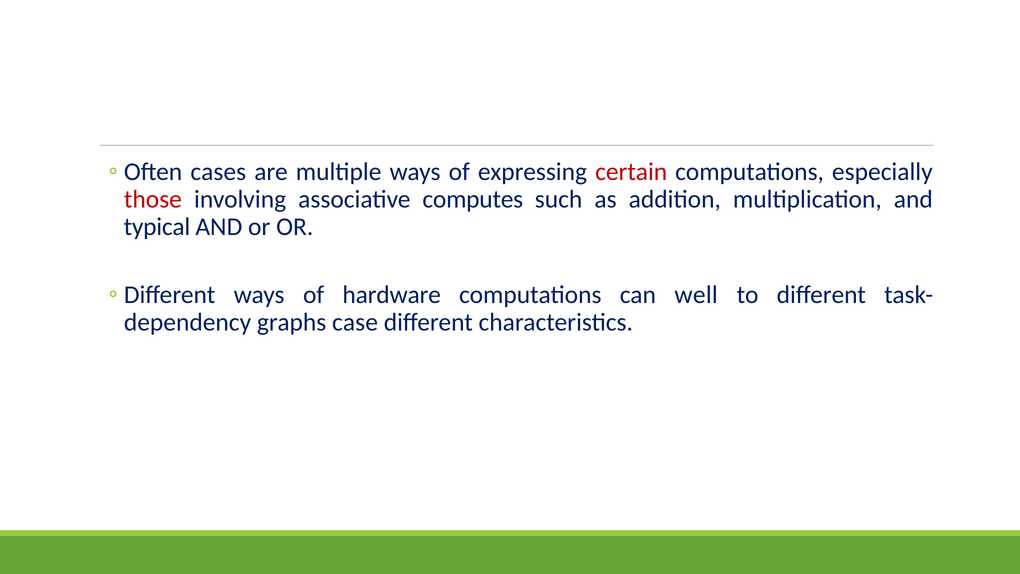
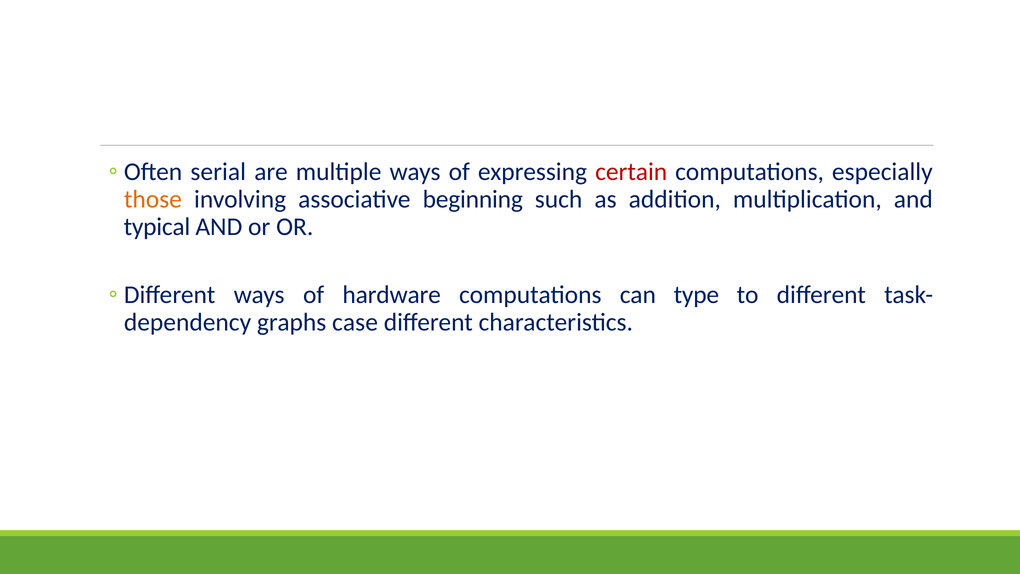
cases: cases -> serial
those colour: red -> orange
computes: computes -> beginning
well: well -> type
